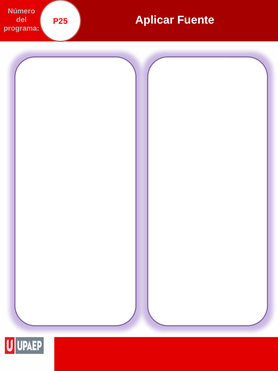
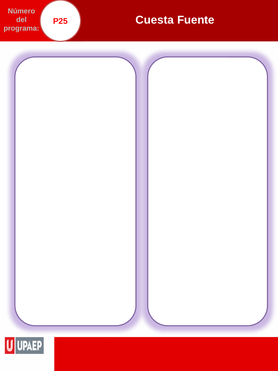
Aplicar: Aplicar -> Cuesta
